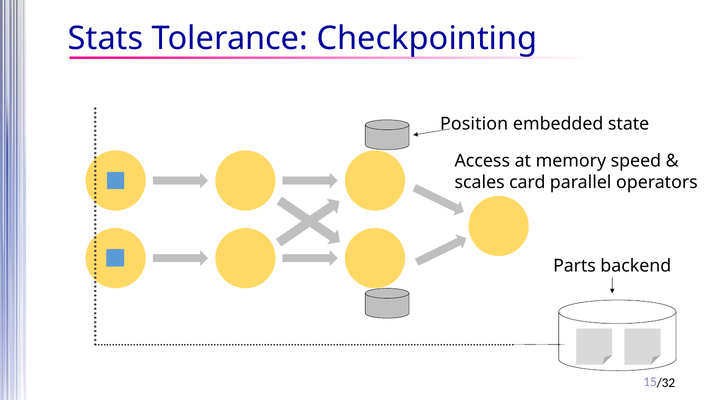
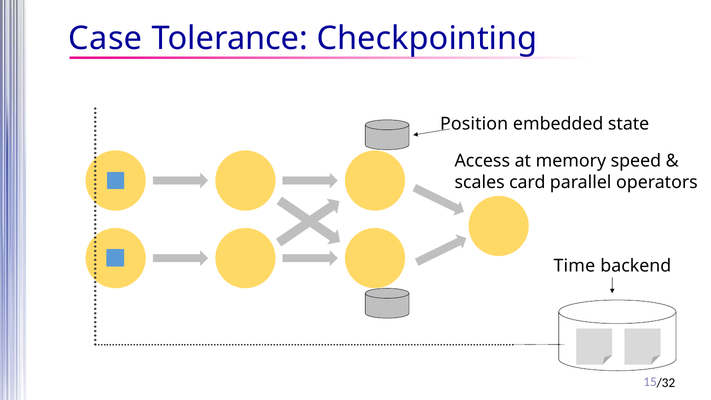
Stats: Stats -> Case
Parts: Parts -> Time
